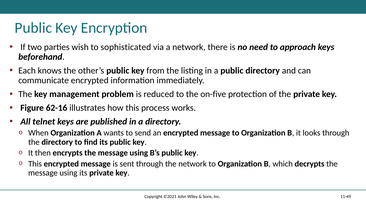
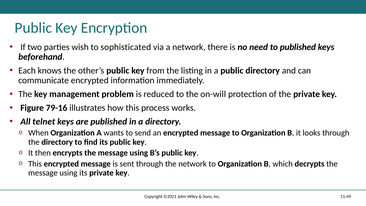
to approach: approach -> published
on-five: on-five -> on-will
62-16: 62-16 -> 79-16
